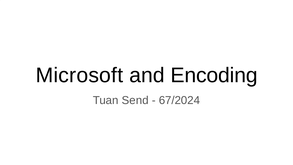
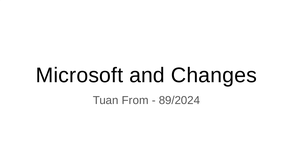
Encoding: Encoding -> Changes
Send: Send -> From
67/2024: 67/2024 -> 89/2024
